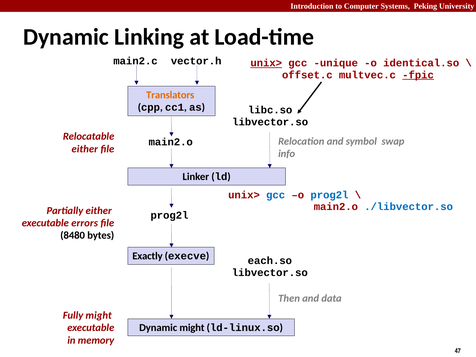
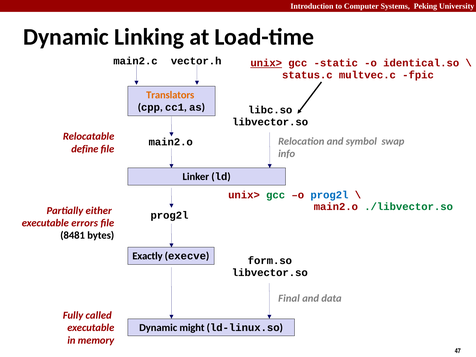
unique: unique -> static
offset.c: offset.c -> status.c
fpic underline: present -> none
either at (85, 149): either -> define
gcc at (276, 195) colour: blue -> green
./libvector.so colour: blue -> green
8480: 8480 -> 8481
each.so: each.so -> form.so
Then: Then -> Final
Fully might: might -> called
